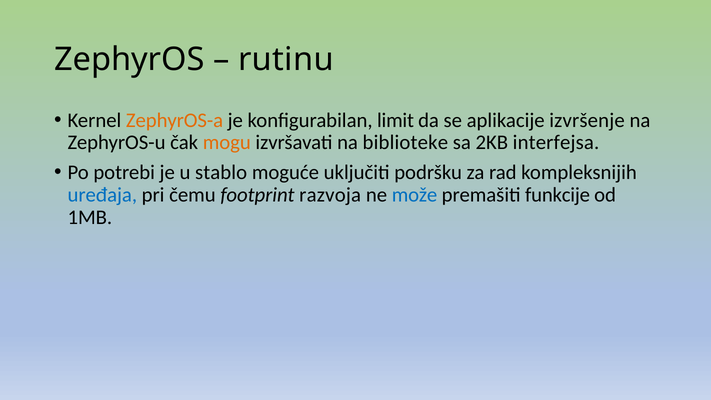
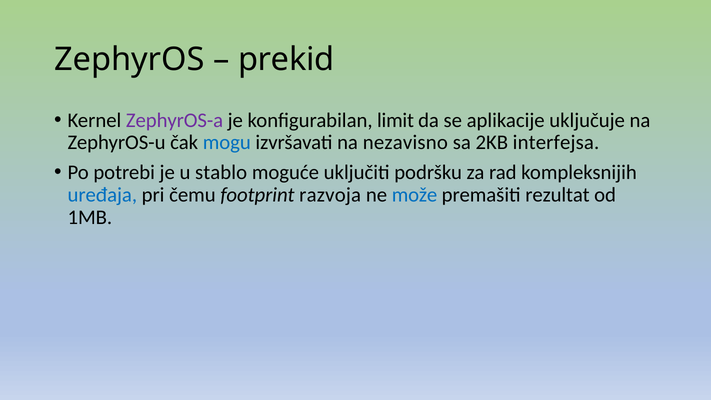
rutinu: rutinu -> prekid
ZephyrOS-a colour: orange -> purple
izvršenje: izvršenje -> uključuje
mogu colour: orange -> blue
biblioteke: biblioteke -> nezavisno
funkcije: funkcije -> rezultat
